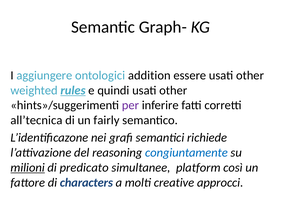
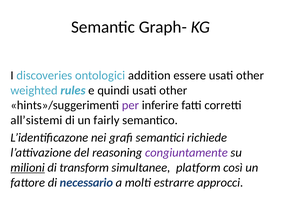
aggiungere: aggiungere -> discoveries
rules underline: present -> none
all’tecnica: all’tecnica -> all’sistemi
congiuntamente colour: blue -> purple
predicato: predicato -> transform
characters: characters -> necessario
creative: creative -> estrarre
